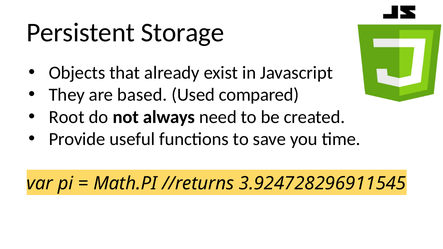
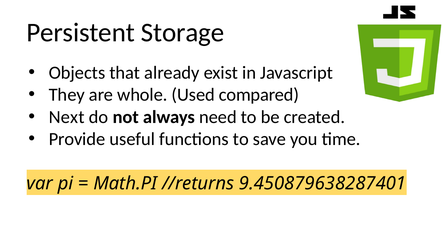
based: based -> whole
Root: Root -> Next
3.924728296911545: 3.924728296911545 -> 9.450879638287401
